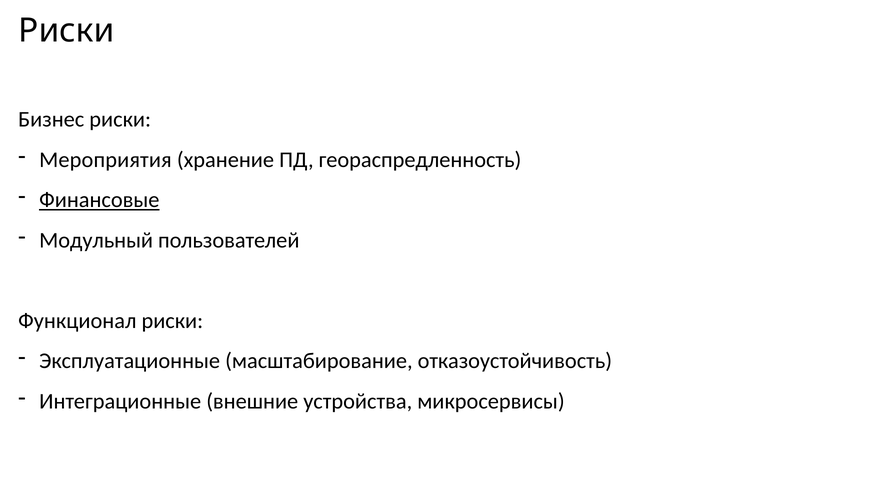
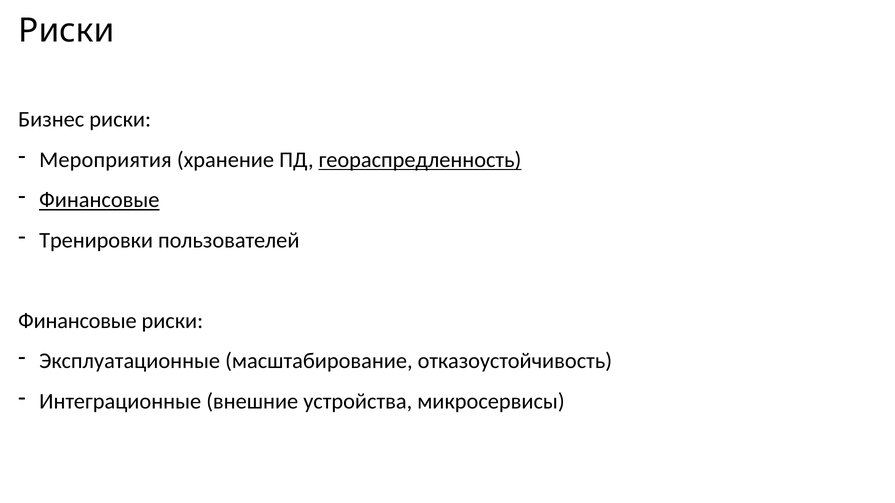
геораспредленность underline: none -> present
Модульный: Модульный -> Тренировки
Функционал at (77, 321): Функционал -> Финансовые
